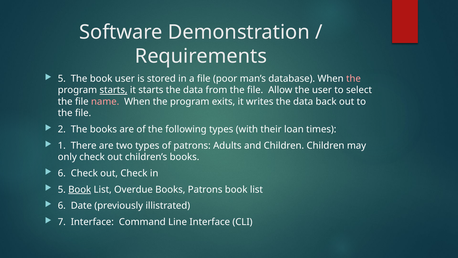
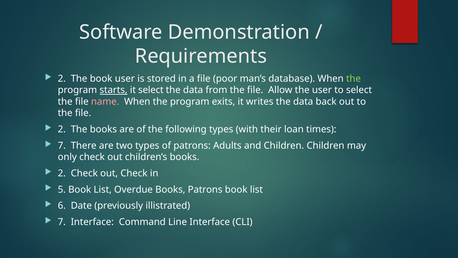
5 at (62, 79): 5 -> 2
the at (353, 79) colour: pink -> light green
it starts: starts -> select
1 at (62, 145): 1 -> 7
6 at (62, 173): 6 -> 2
Book at (80, 189) underline: present -> none
